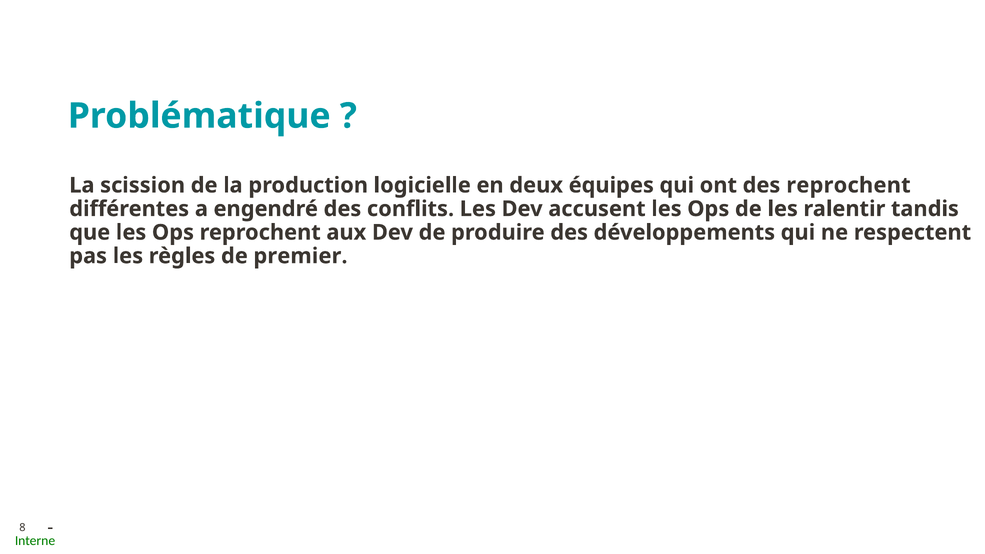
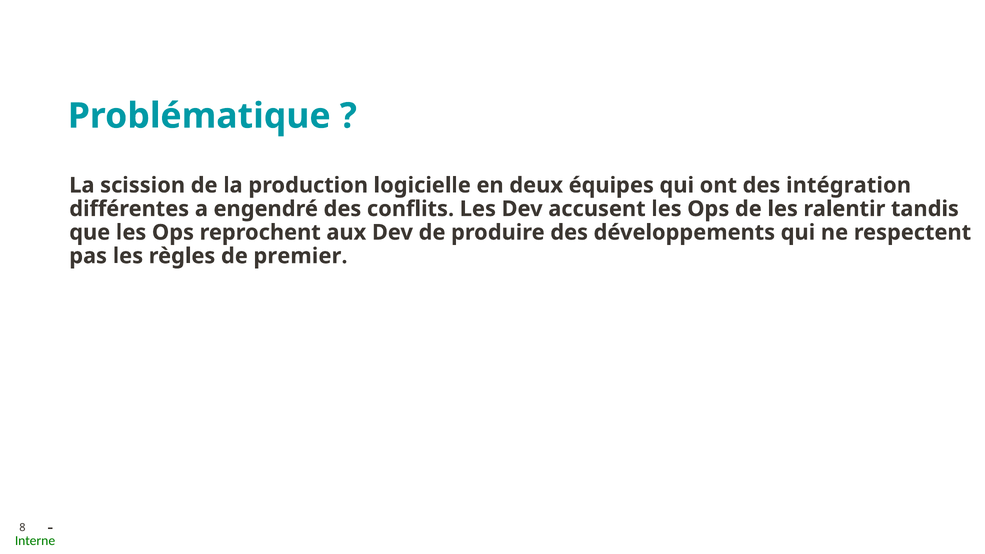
des reprochent: reprochent -> intégration
